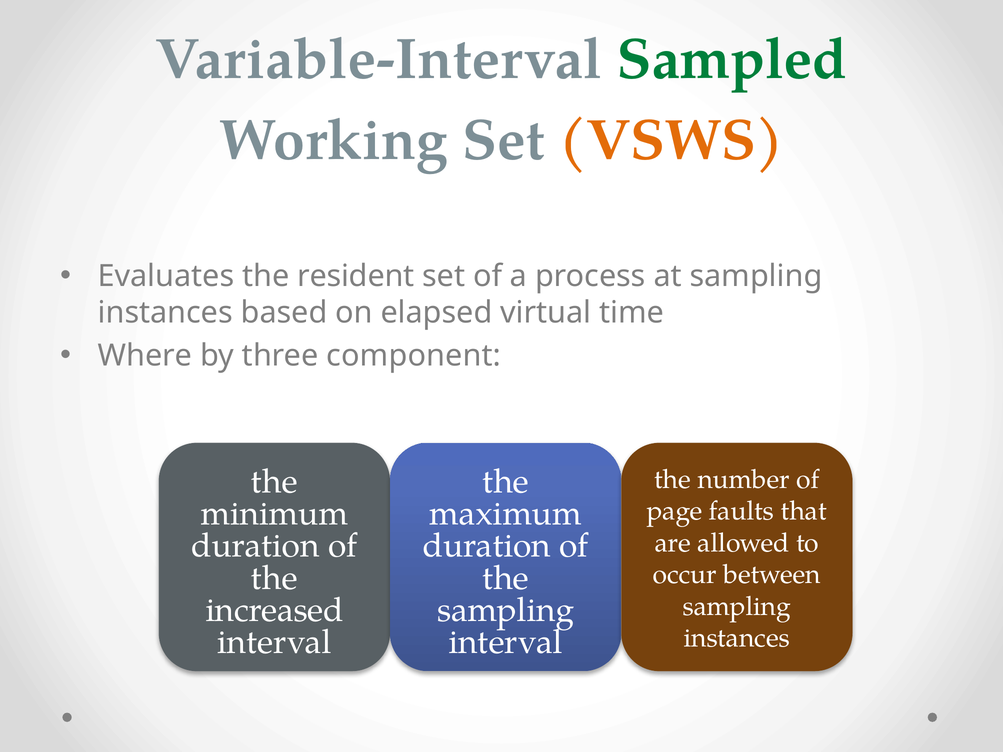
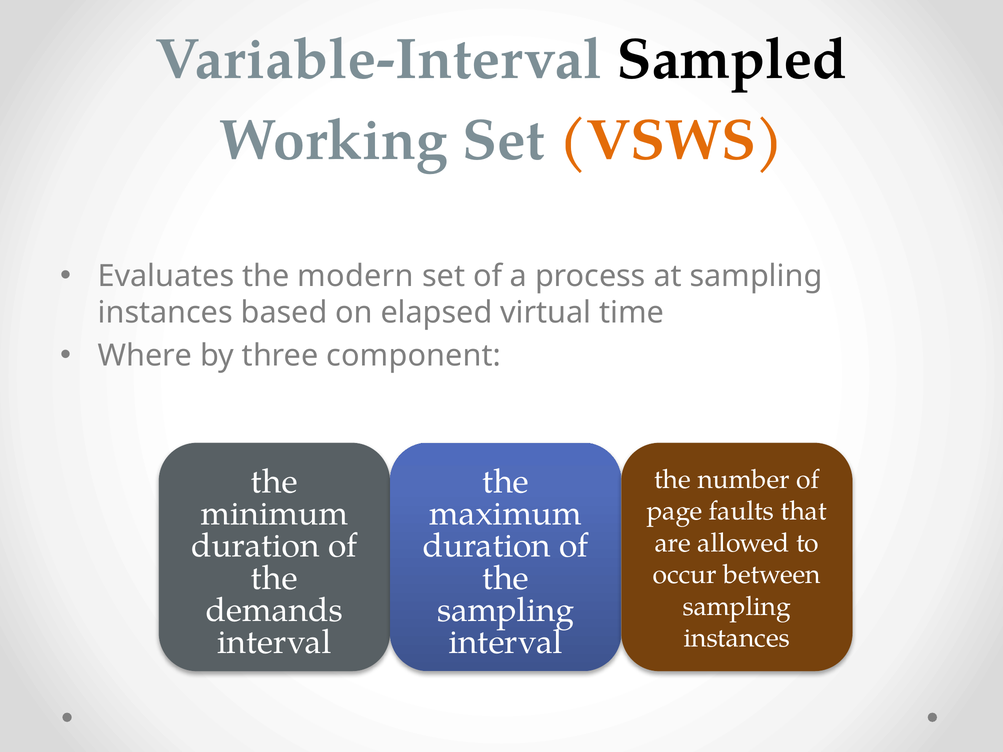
Sampled colour: green -> black
resident: resident -> modern
increased: increased -> demands
